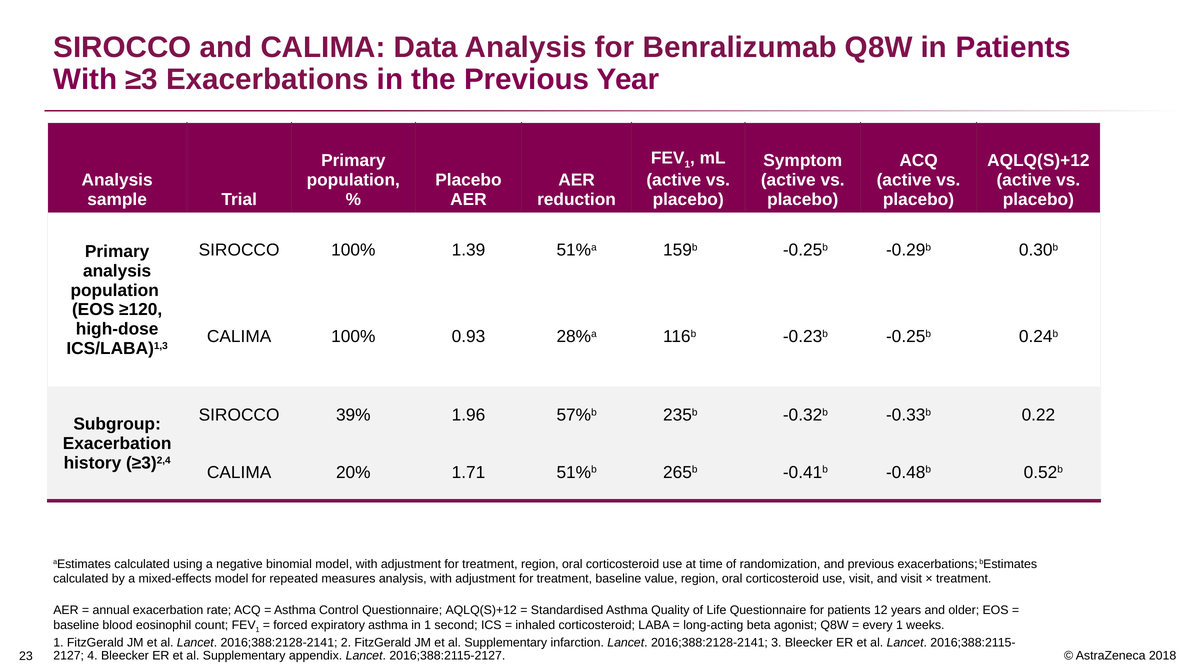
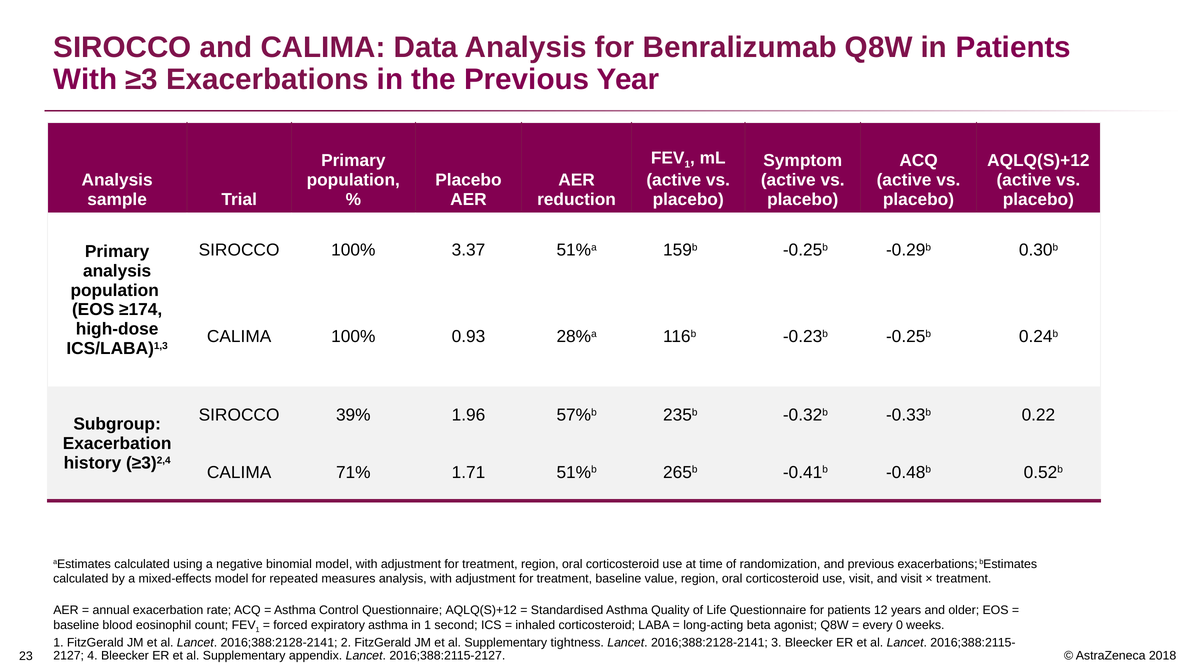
1.39: 1.39 -> 3.37
≥120: ≥120 -> ≥174
20%: 20% -> 71%
every 1: 1 -> 0
infarction: infarction -> tightness
